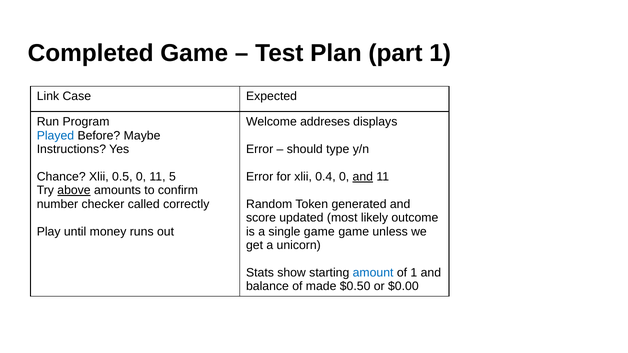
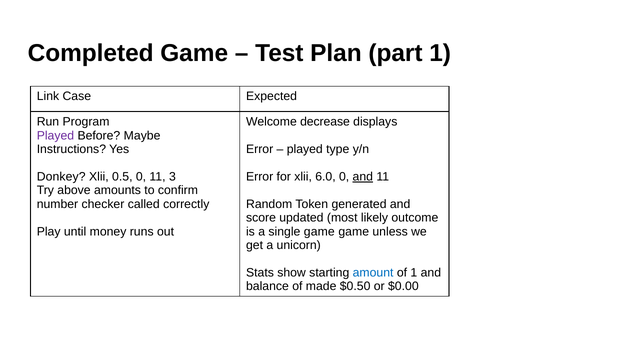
addreses: addreses -> decrease
Played at (55, 136) colour: blue -> purple
should at (305, 149): should -> played
Chance: Chance -> Donkey
5: 5 -> 3
0.4: 0.4 -> 6.0
above underline: present -> none
